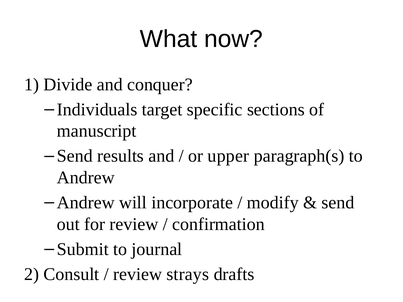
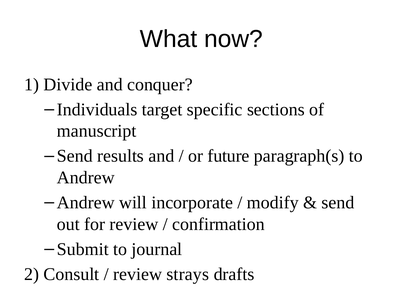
upper: upper -> future
